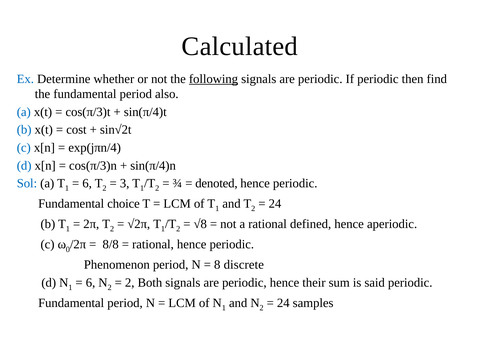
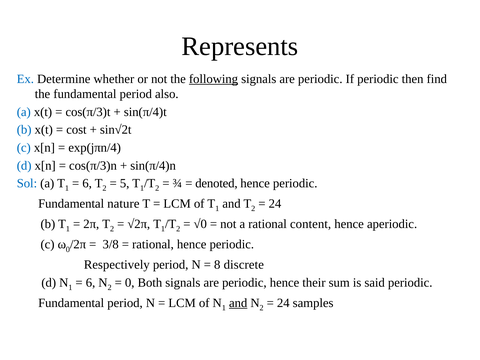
Calculated: Calculated -> Represents
3: 3 -> 5
choice: choice -> nature
√8: √8 -> √0
defined: defined -> content
8/8: 8/8 -> 3/8
Phenomenon: Phenomenon -> Respectively
2 at (130, 283): 2 -> 0
and at (238, 303) underline: none -> present
